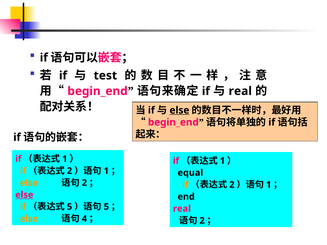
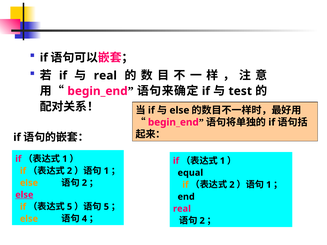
test at (105, 76): test -> real
real at (240, 91): real -> test
else at (179, 110) underline: present -> none
